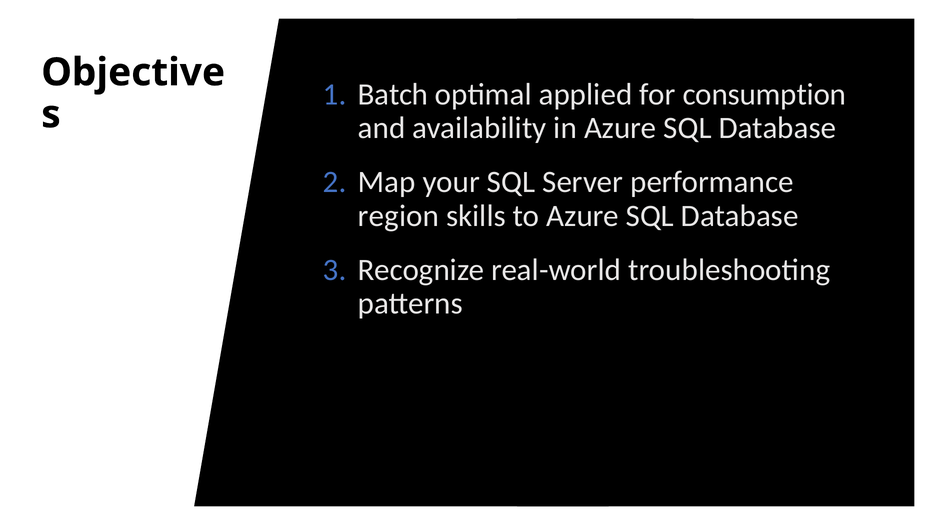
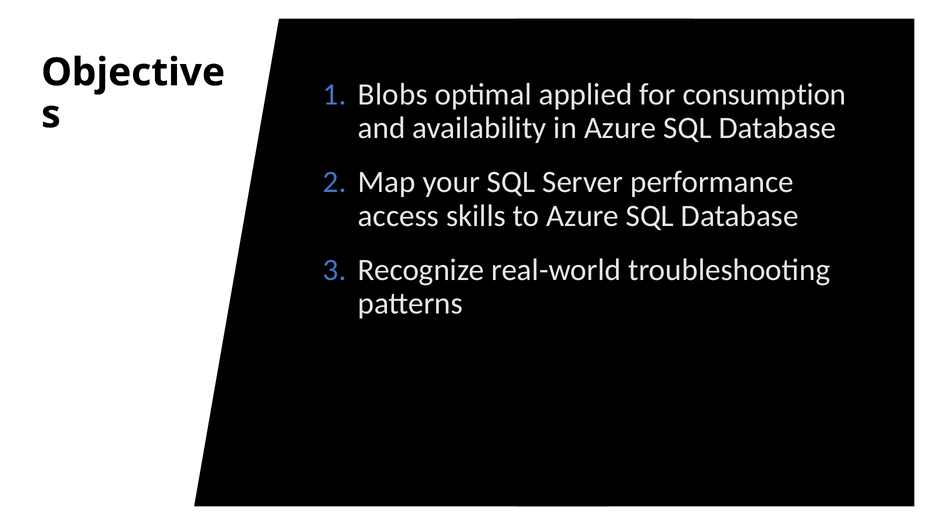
Batch: Batch -> Blobs
region: region -> access
